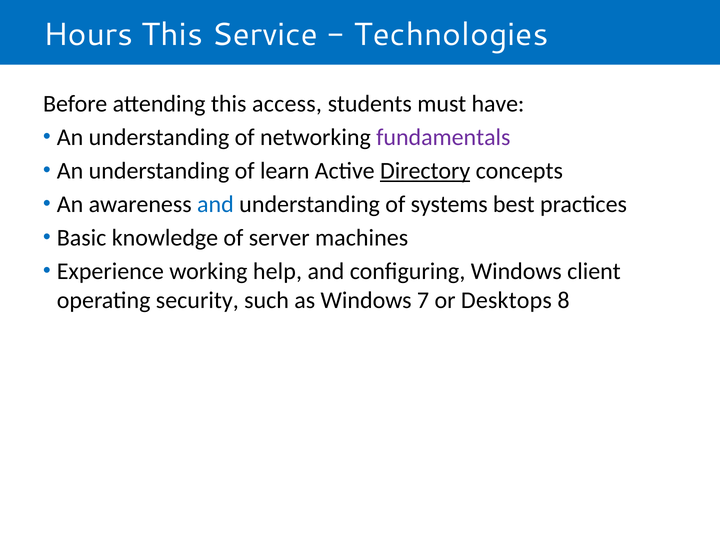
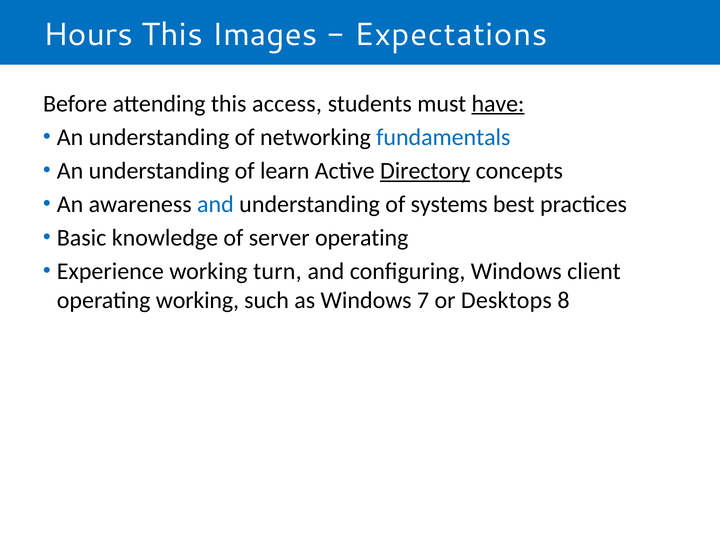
Service: Service -> Images
Technologies: Technologies -> Expectations
have underline: none -> present
fundamentals colour: purple -> blue
server machines: machines -> operating
help: help -> turn
operating security: security -> working
